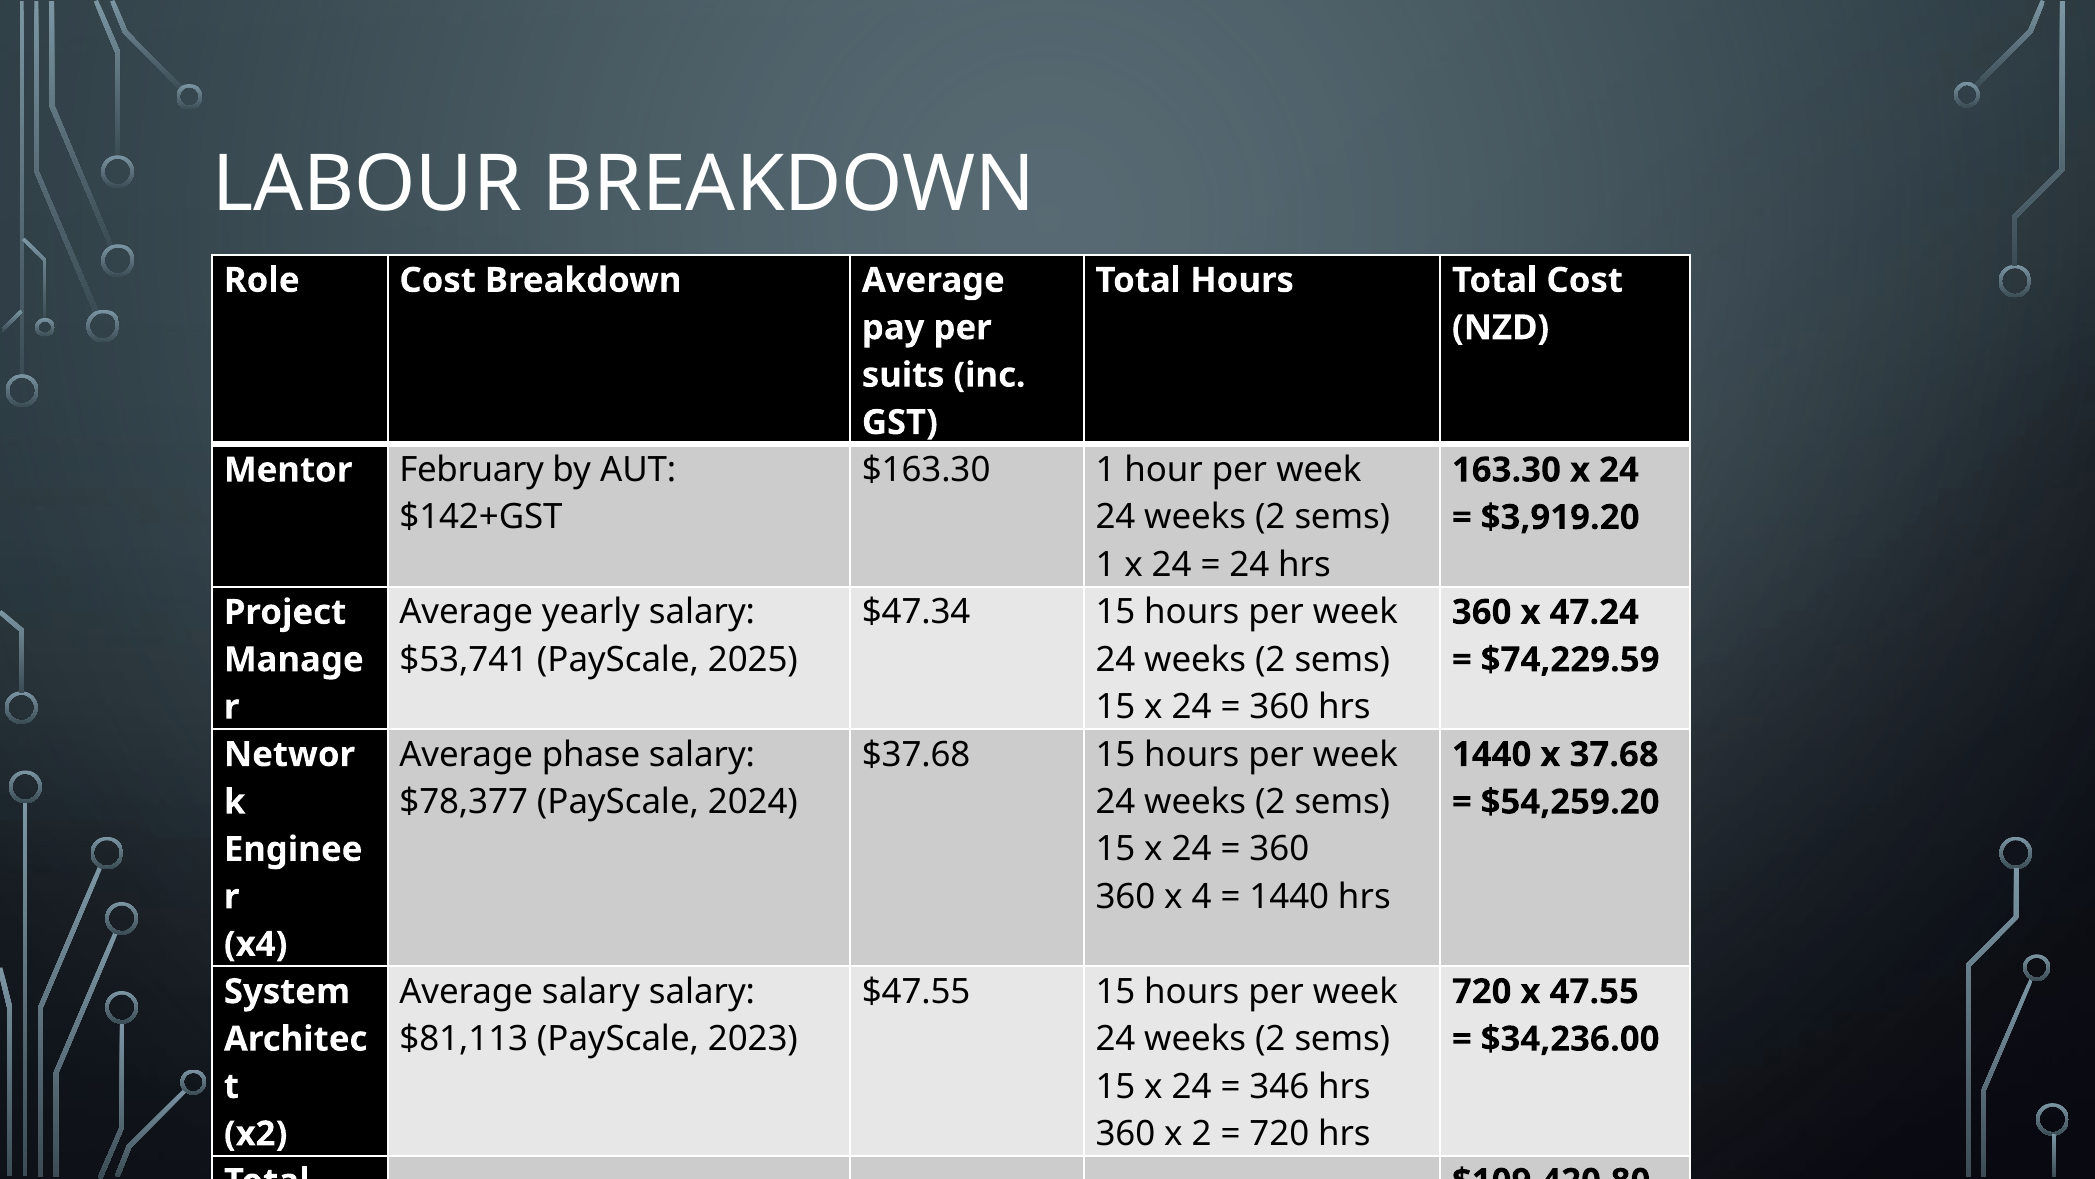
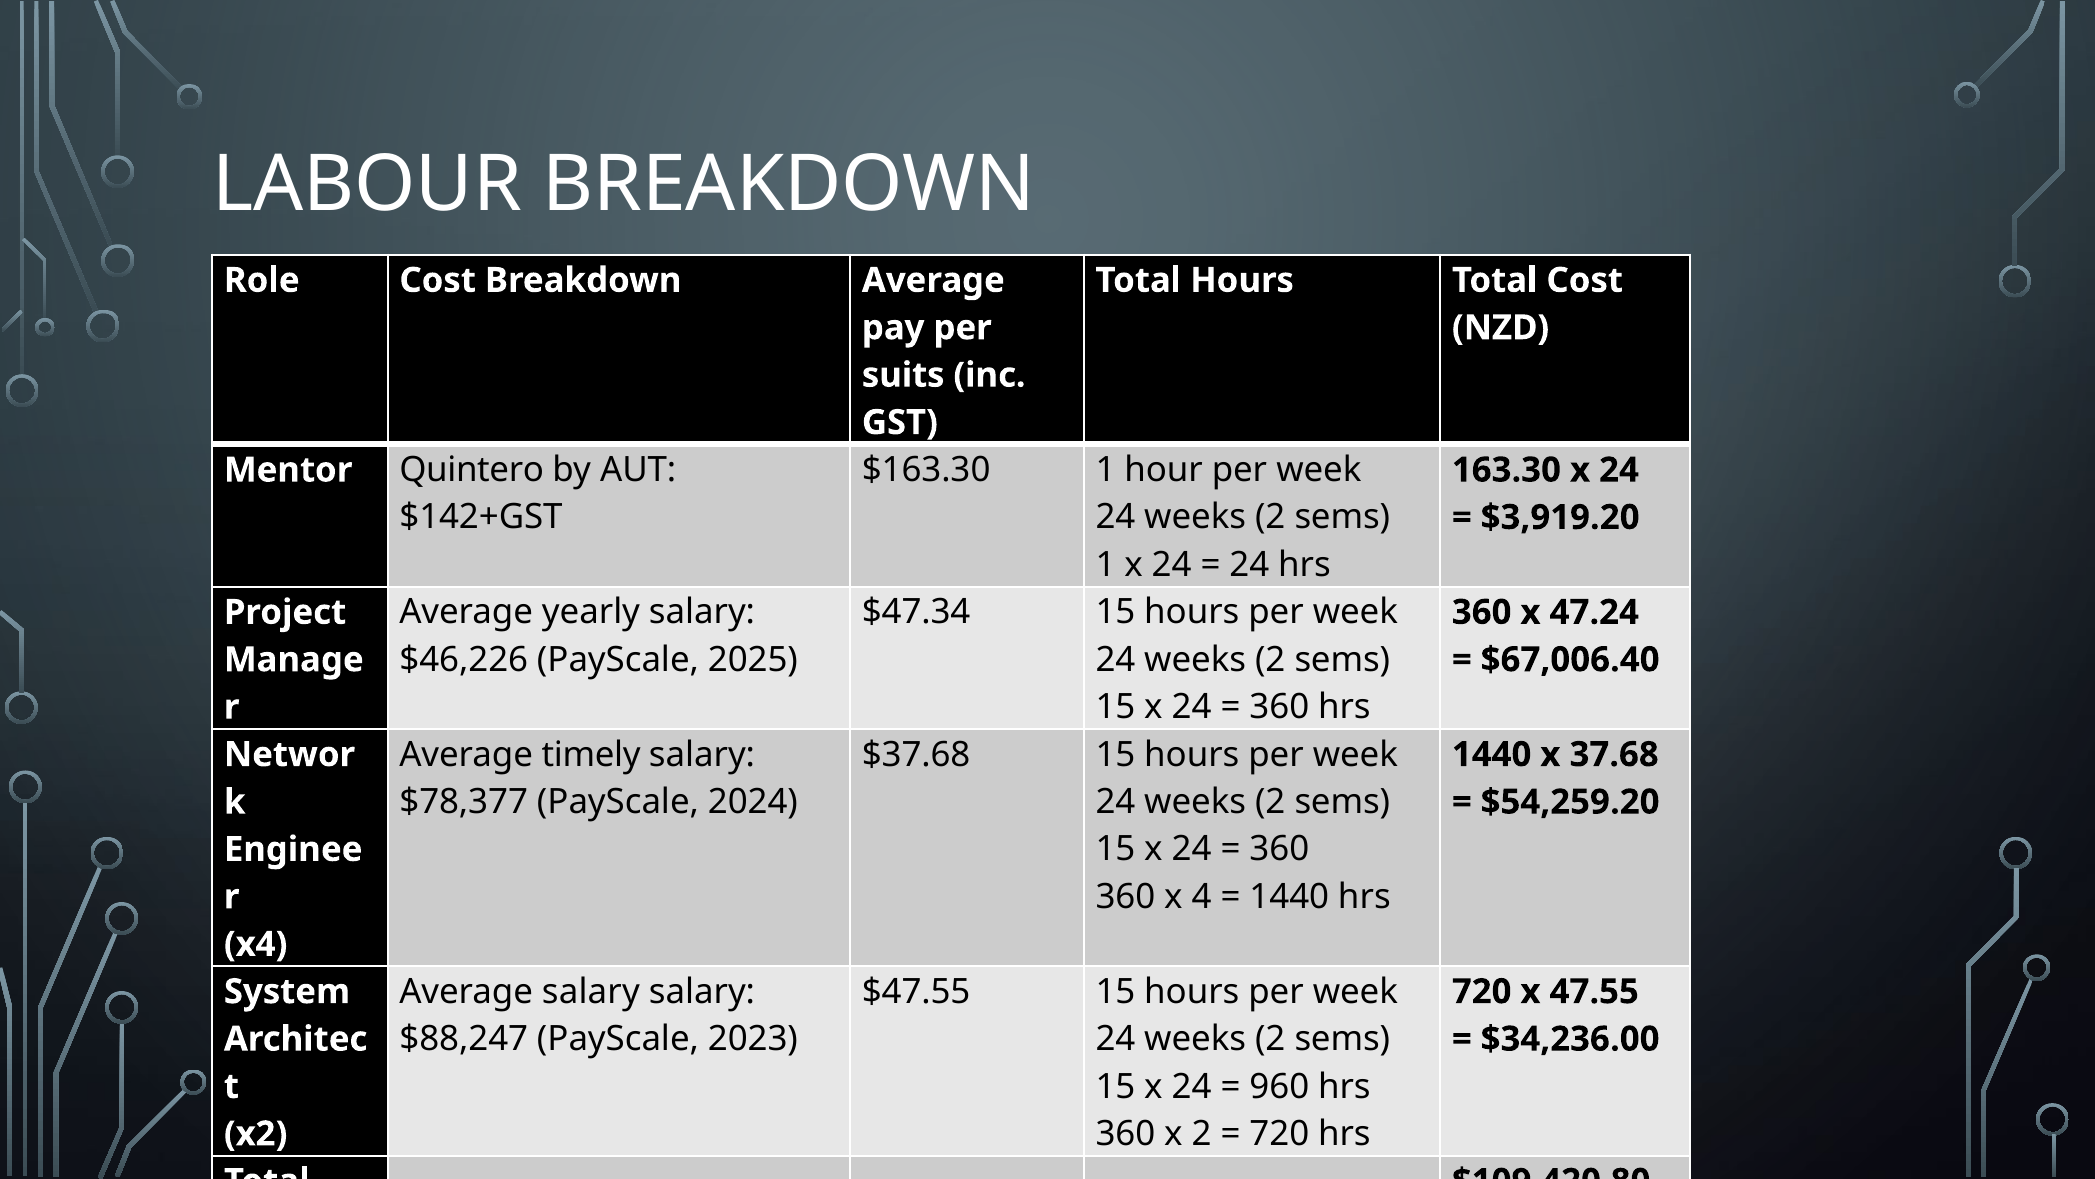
February: February -> Quintero
$53,741: $53,741 -> $46,226
$74,229.59: $74,229.59 -> $67,006.40
phase: phase -> timely
$81,113: $81,113 -> $88,247
346: 346 -> 960
